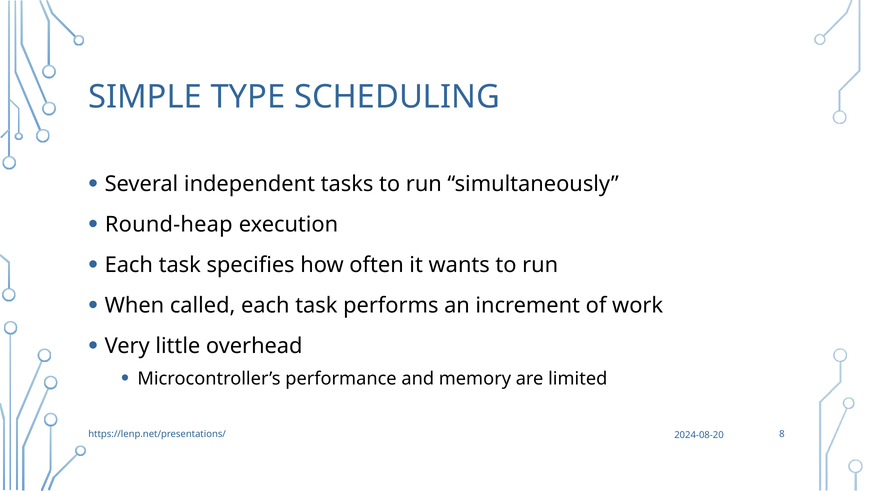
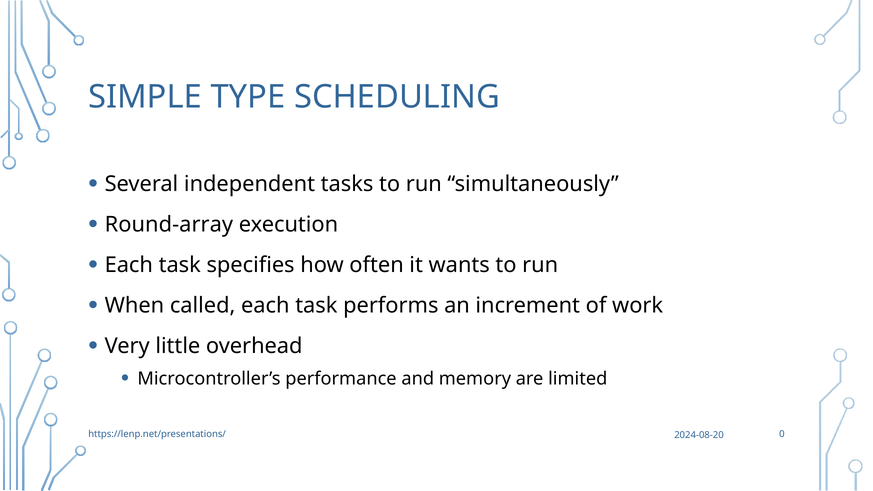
Round-heap: Round-heap -> Round-array
8: 8 -> 0
